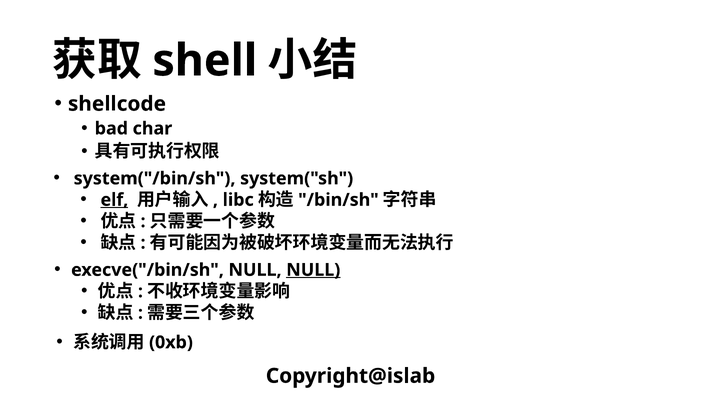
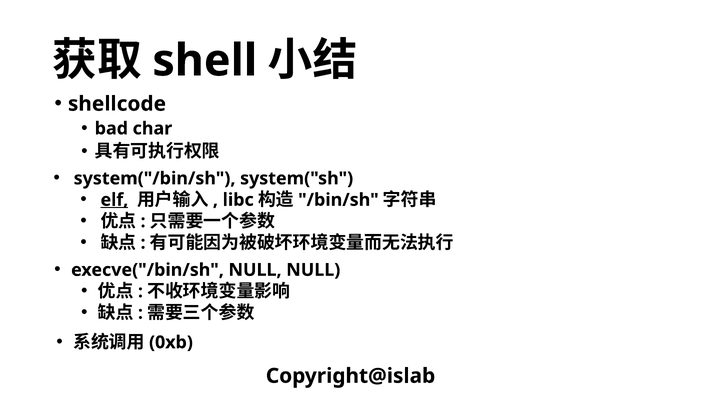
NULL at (313, 270) underline: present -> none
